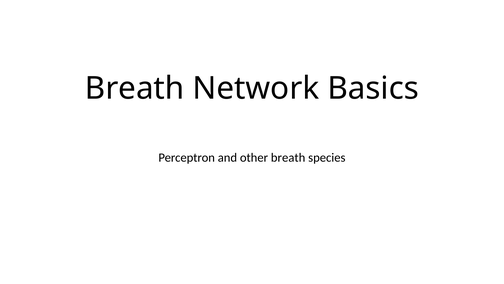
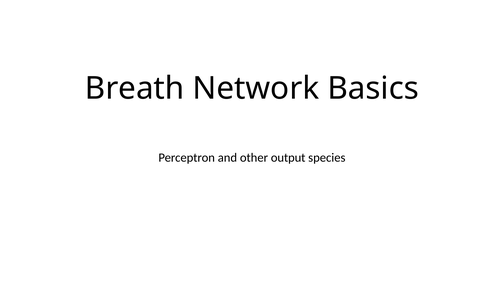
other breath: breath -> output
